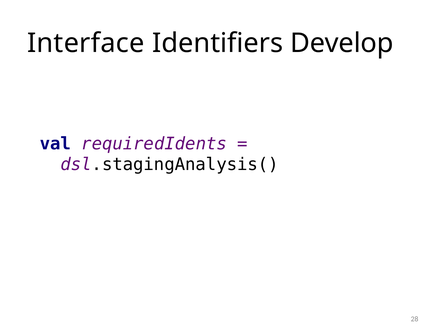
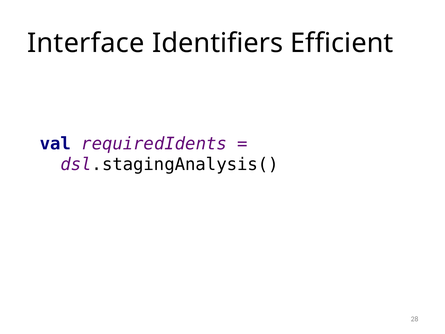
Develop: Develop -> Efficient
